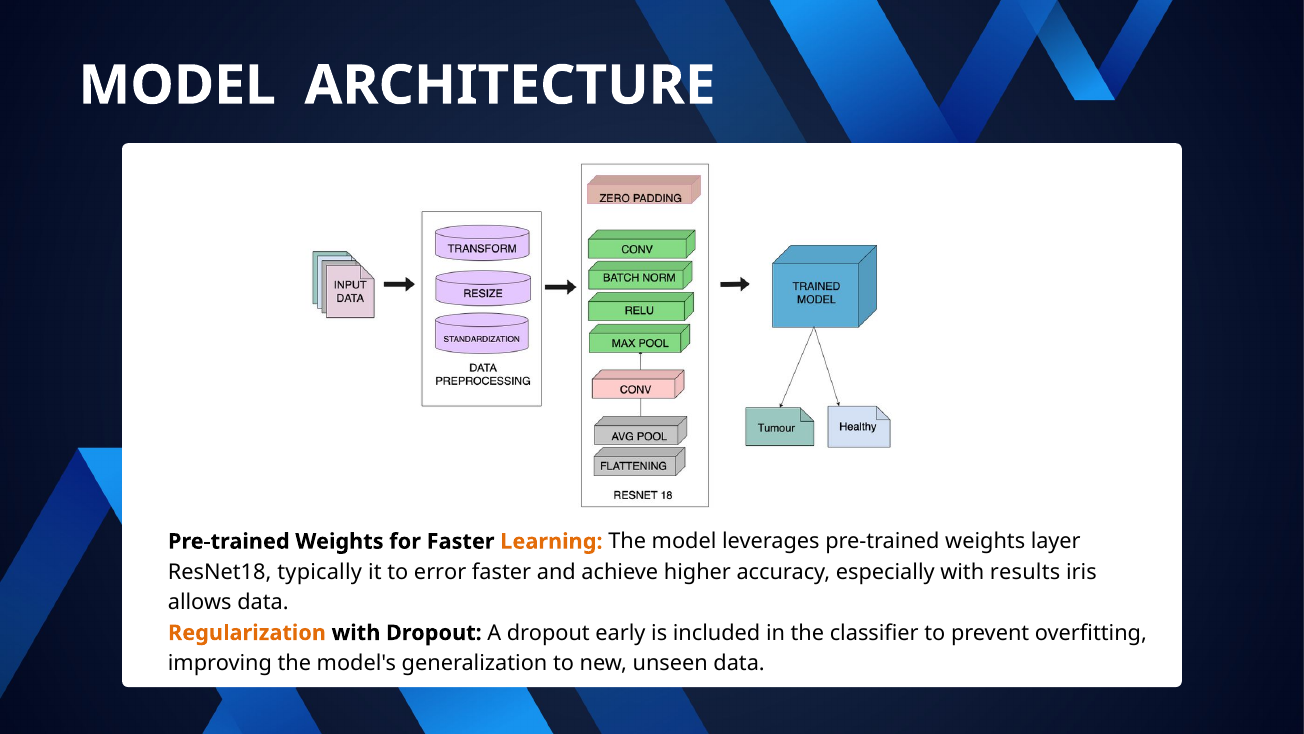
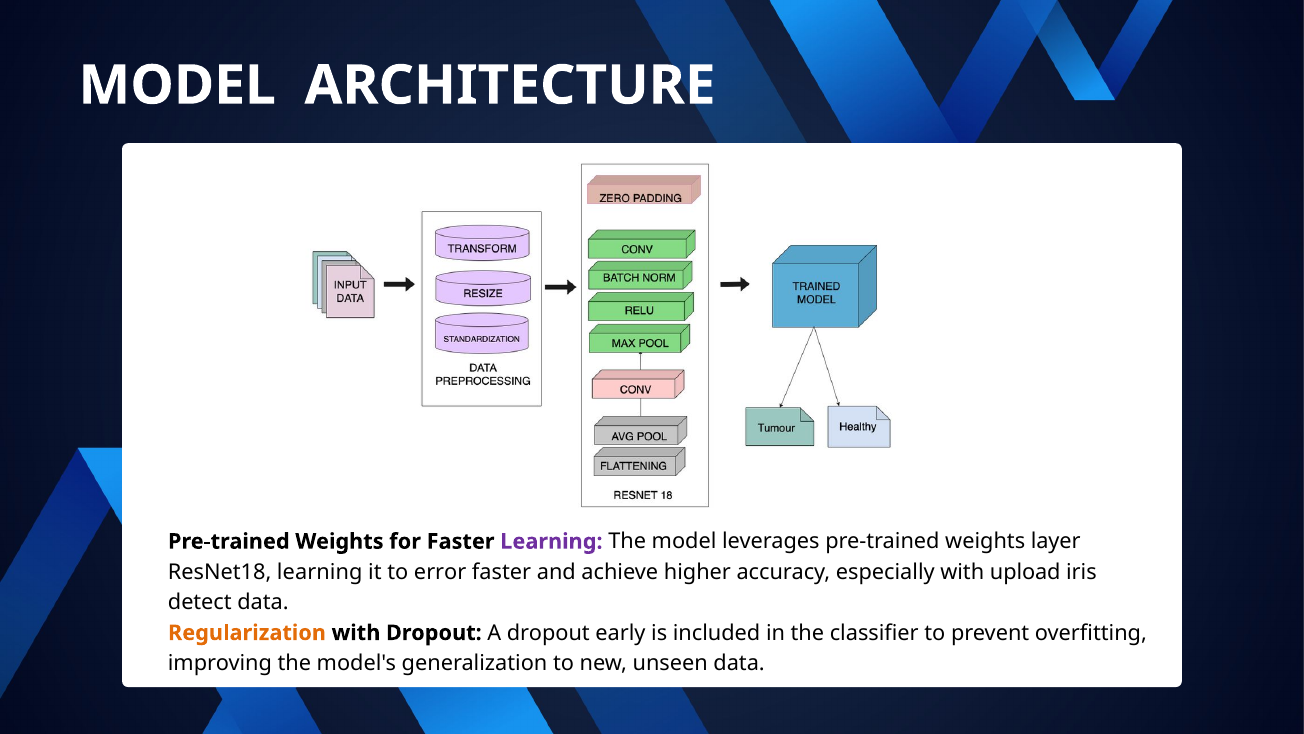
Learning at (551, 541) colour: orange -> purple
ResNet18 typically: typically -> learning
results: results -> upload
allows: allows -> detect
